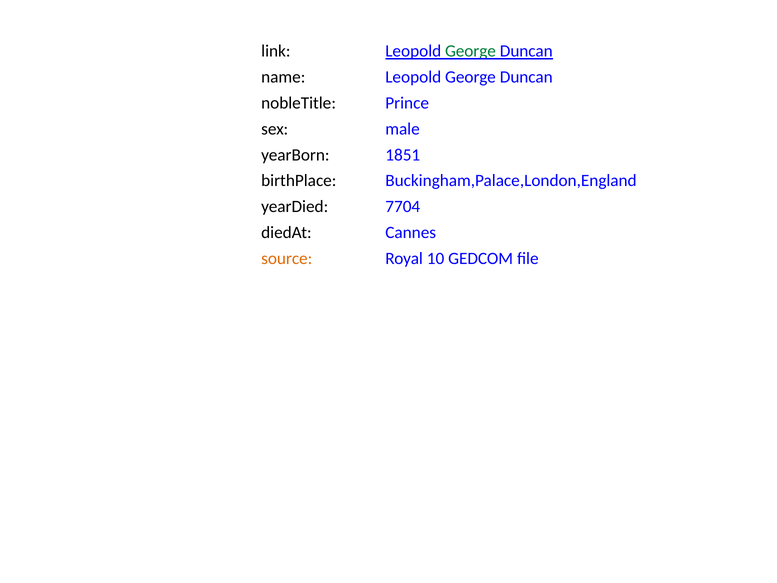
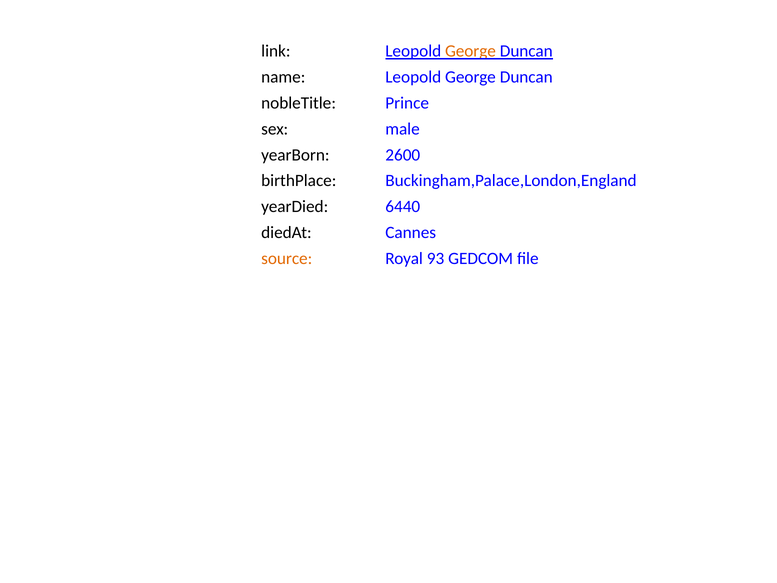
George at (470, 51) colour: green -> orange
1851: 1851 -> 2600
7704: 7704 -> 6440
10: 10 -> 93
